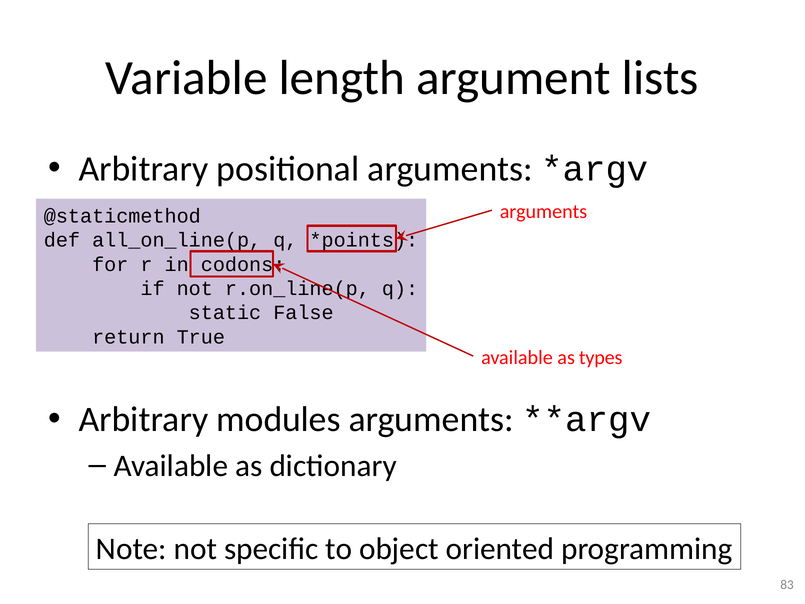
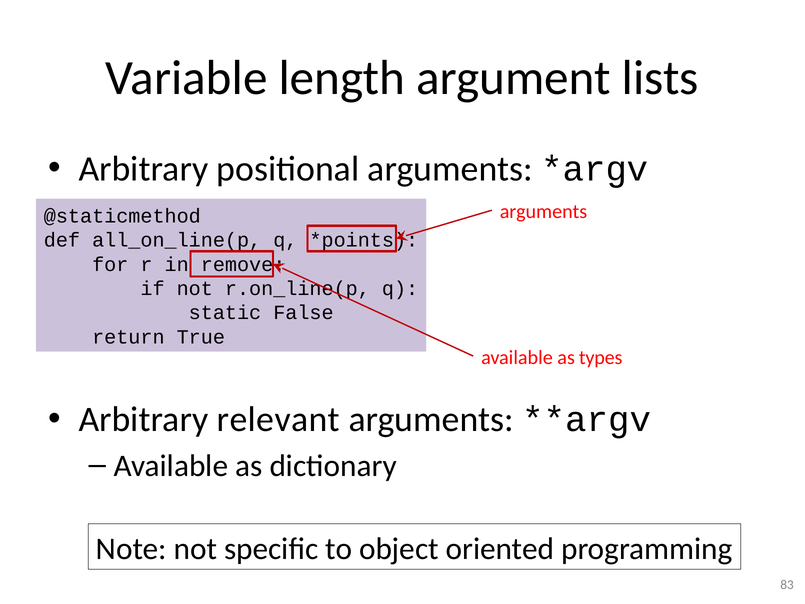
codons: codons -> remove
modules: modules -> relevant
